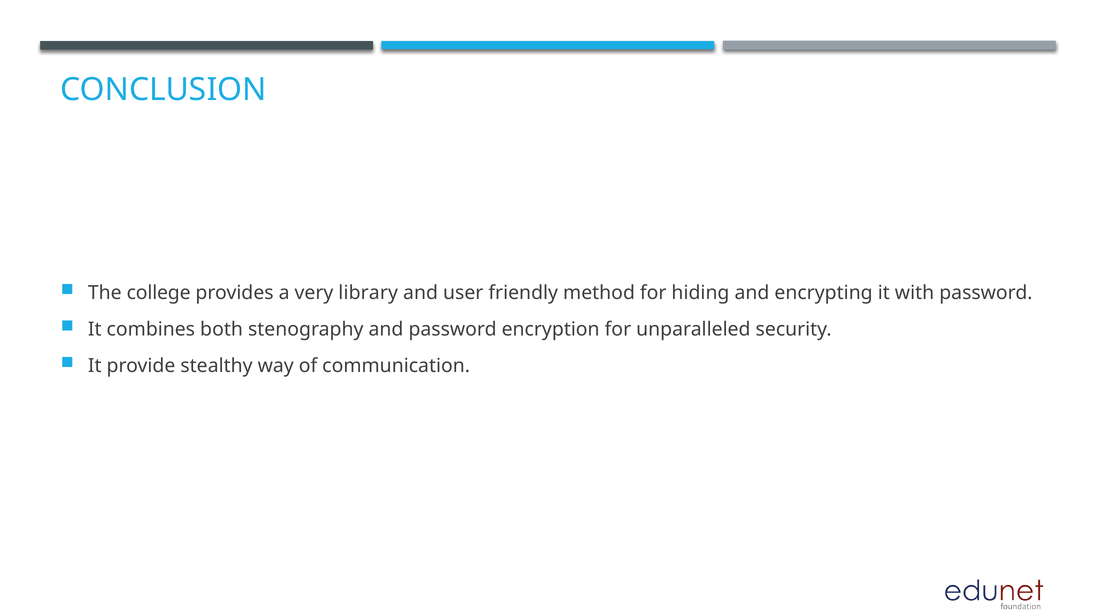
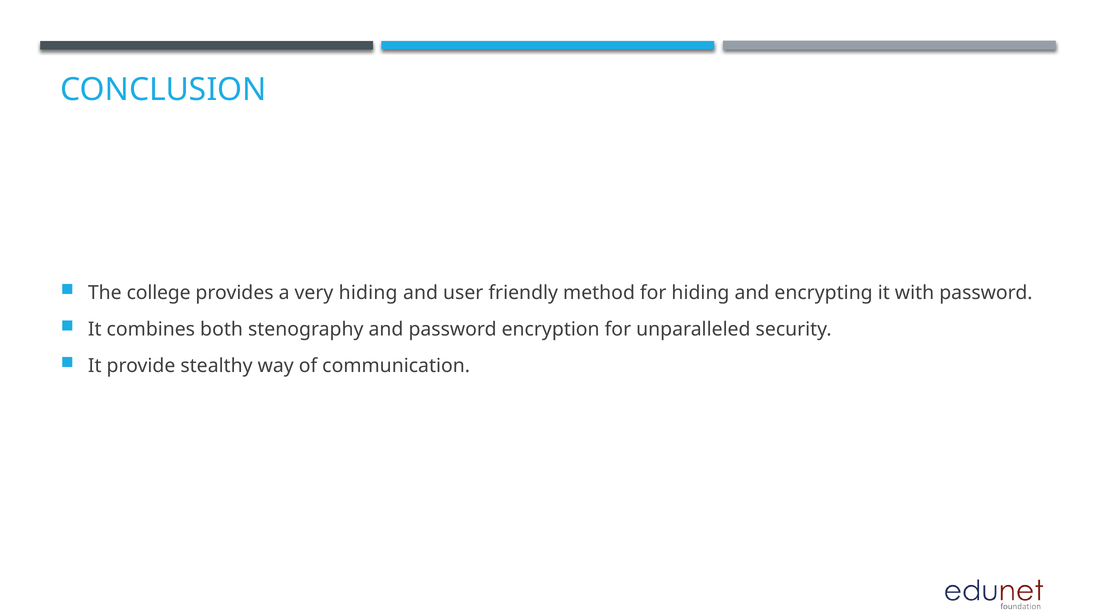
very library: library -> hiding
